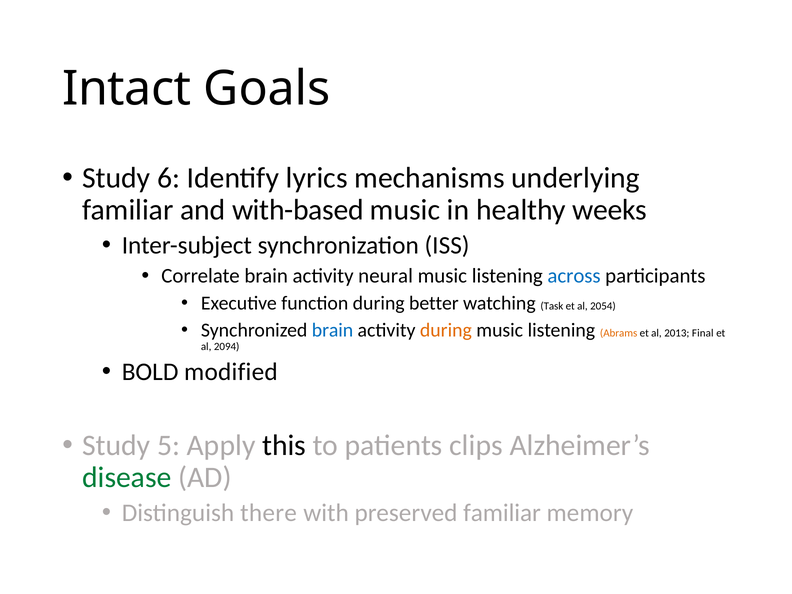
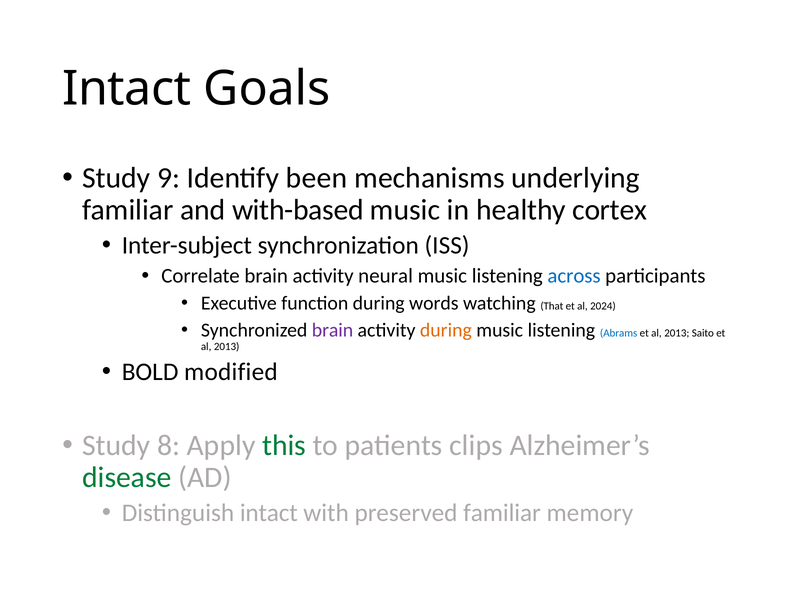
6: 6 -> 9
lyrics: lyrics -> been
weeks: weeks -> cortex
better: better -> words
Task: Task -> That
2054: 2054 -> 2024
brain at (333, 330) colour: blue -> purple
Abrams colour: orange -> blue
Final: Final -> Saito
2094 at (227, 347): 2094 -> 2013
5: 5 -> 8
this colour: black -> green
Distinguish there: there -> intact
